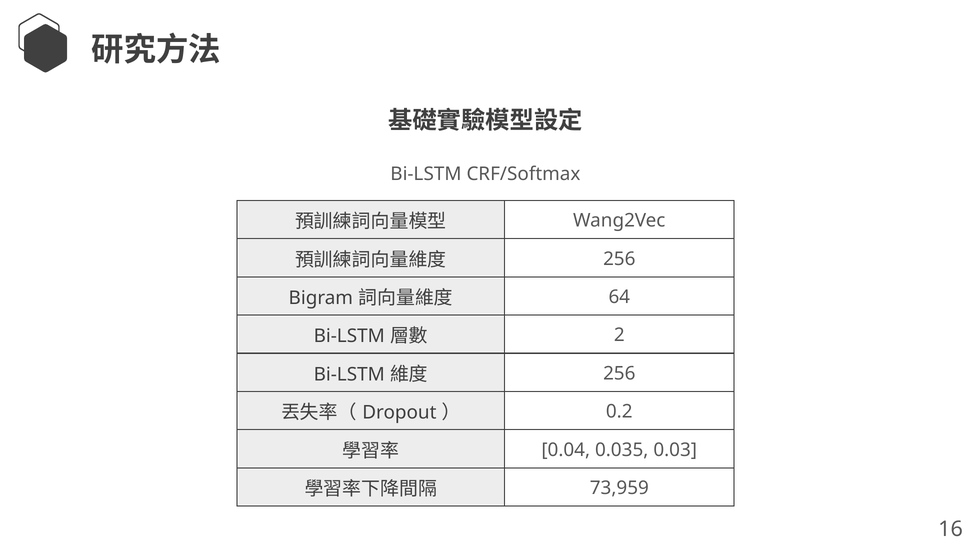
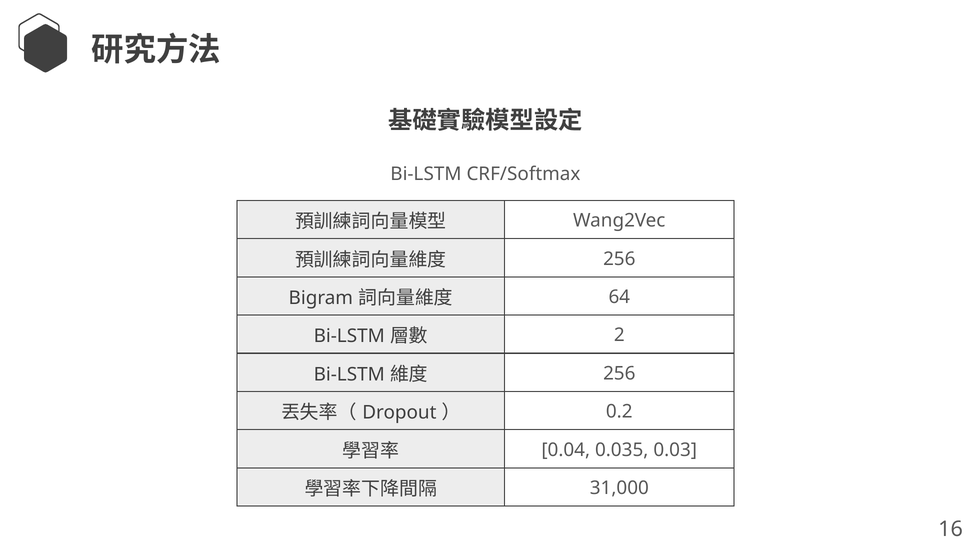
73,959: 73,959 -> 31,000
